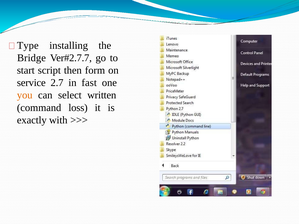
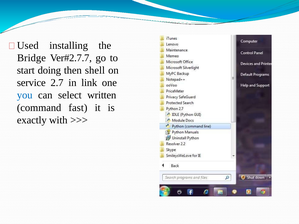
Type: Type -> Used
script: script -> doing
form: form -> shell
fast: fast -> link
you colour: orange -> blue
loss: loss -> fast
